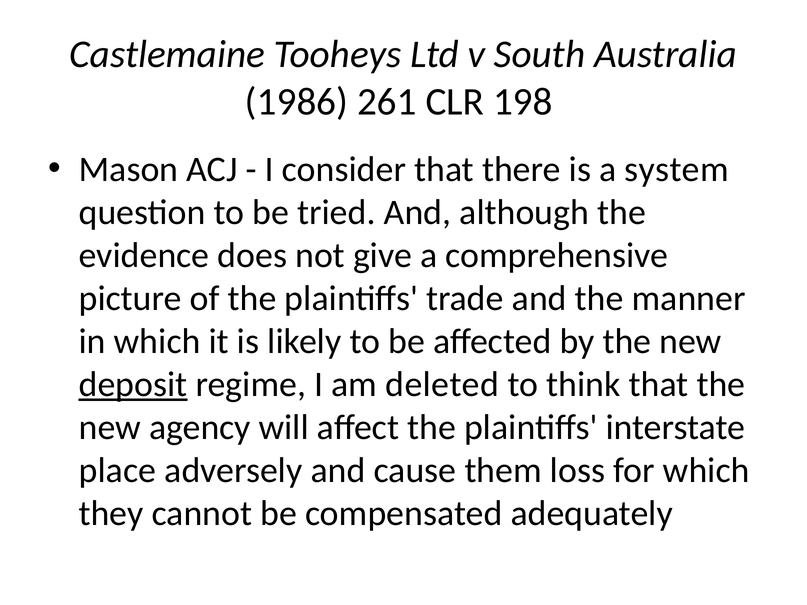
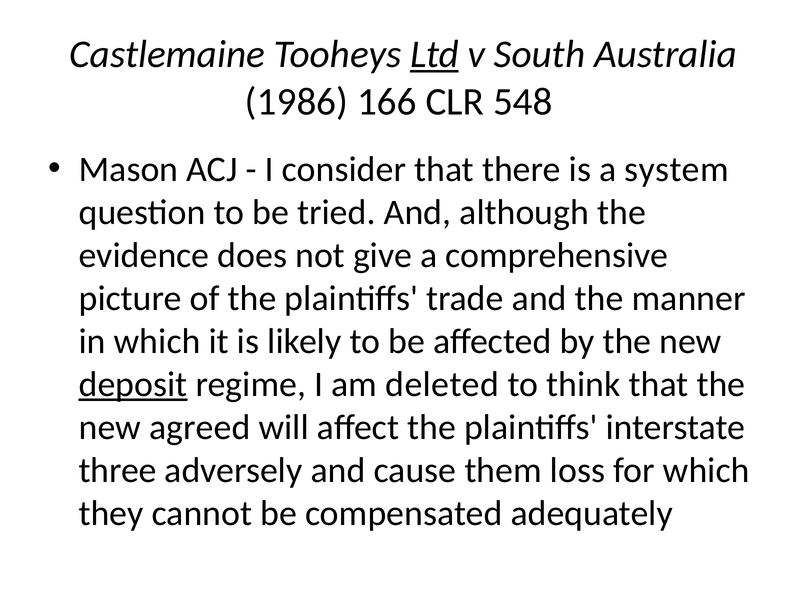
Ltd underline: none -> present
261: 261 -> 166
198: 198 -> 548
agency: agency -> agreed
place: place -> three
